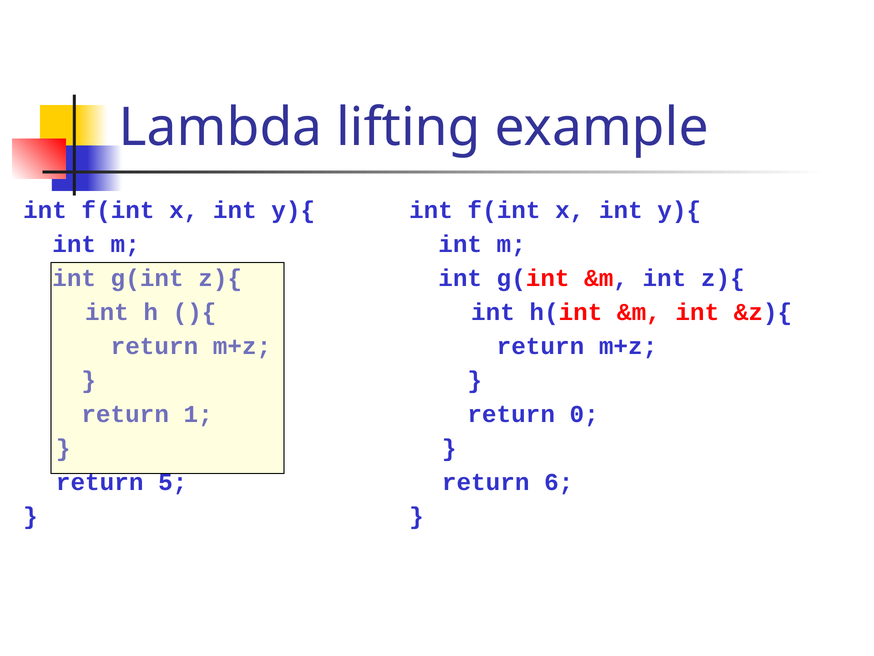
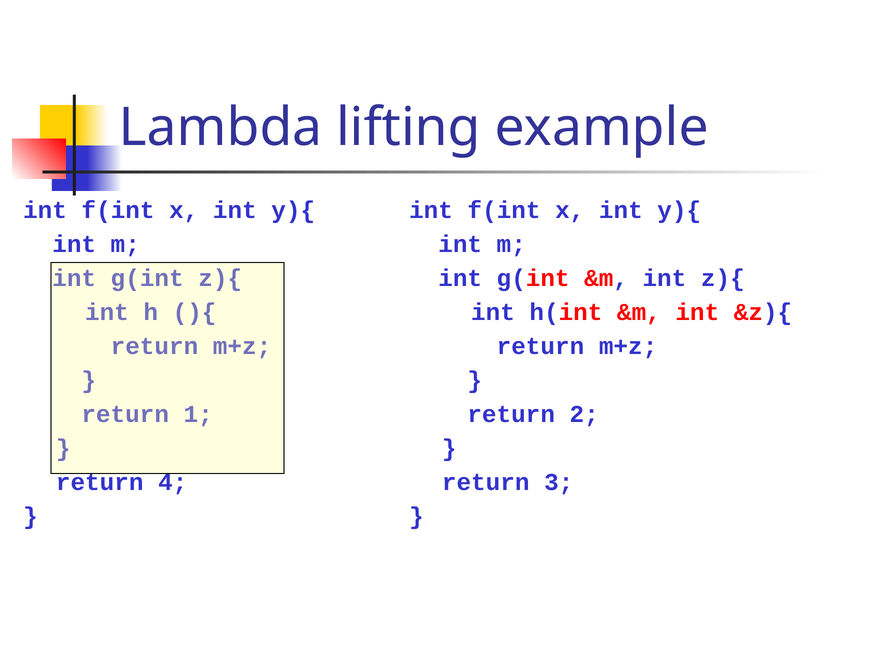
0: 0 -> 2
5: 5 -> 4
6: 6 -> 3
